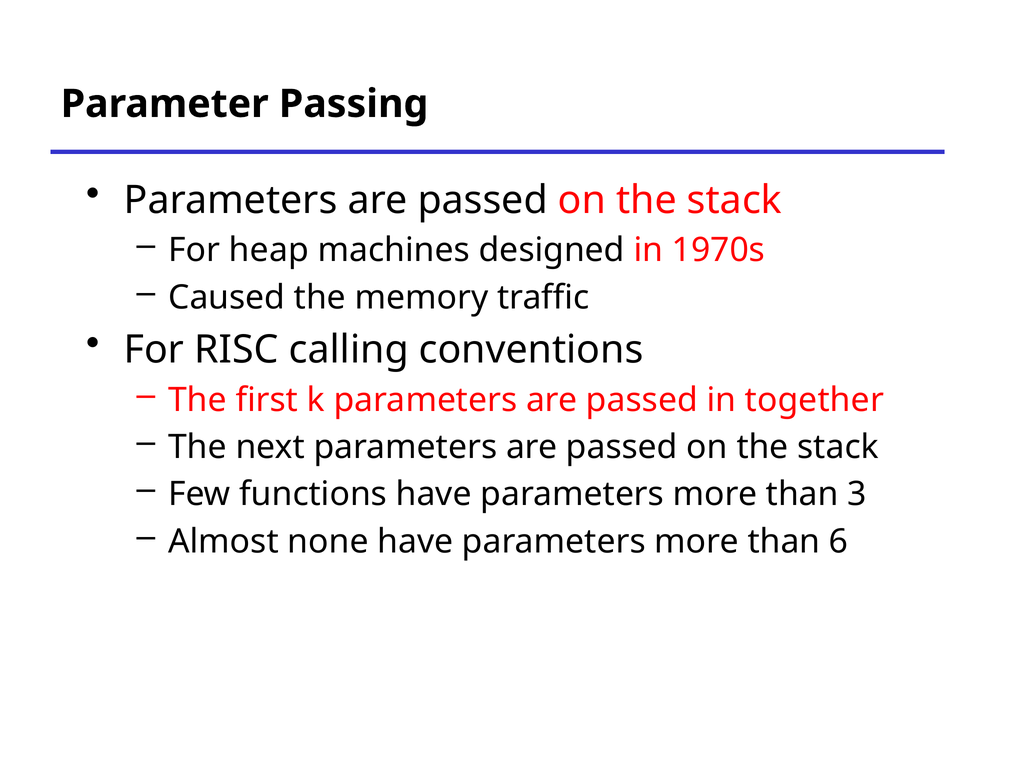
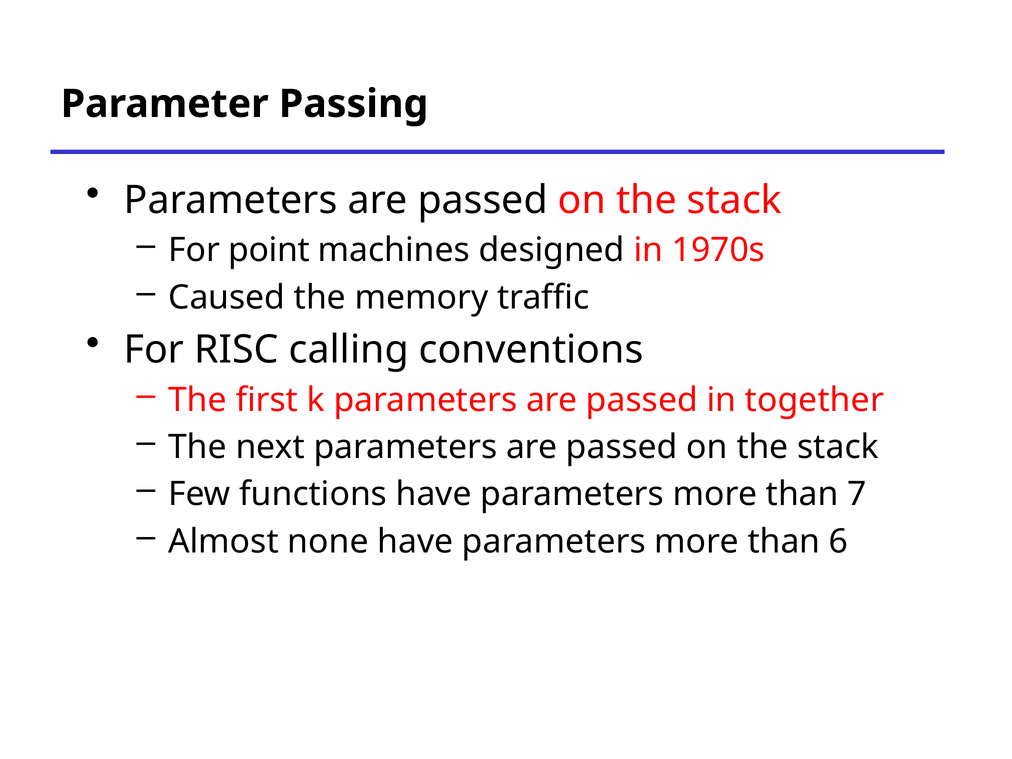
heap: heap -> point
3: 3 -> 7
